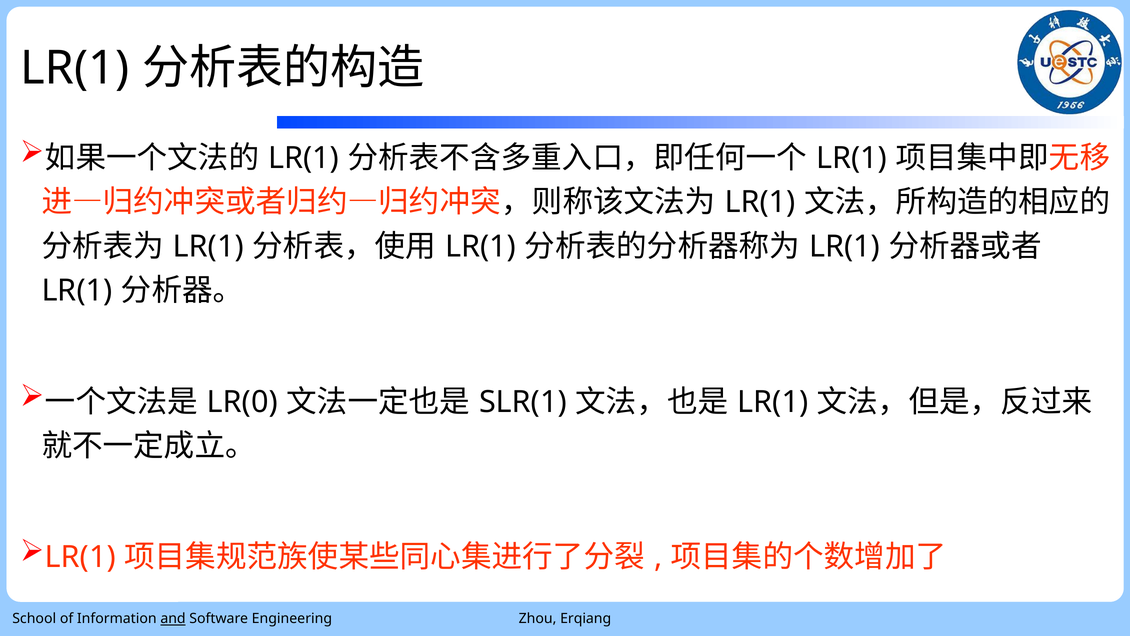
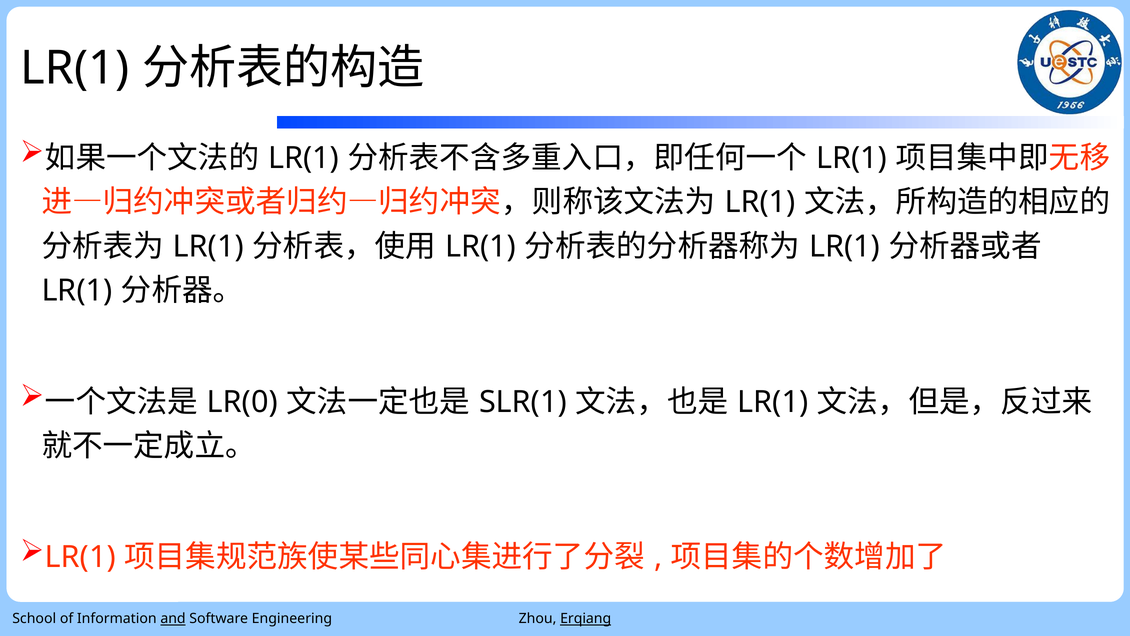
Erqiang underline: none -> present
